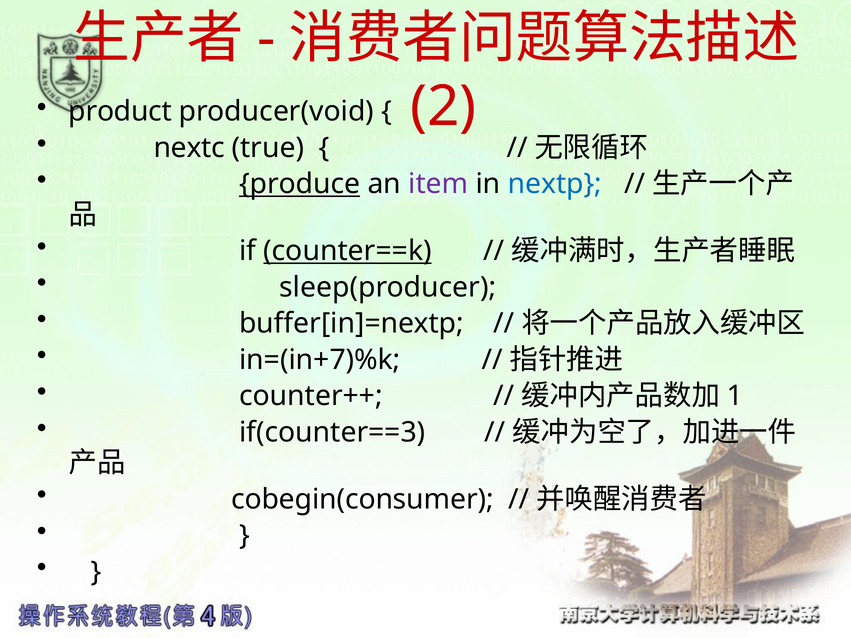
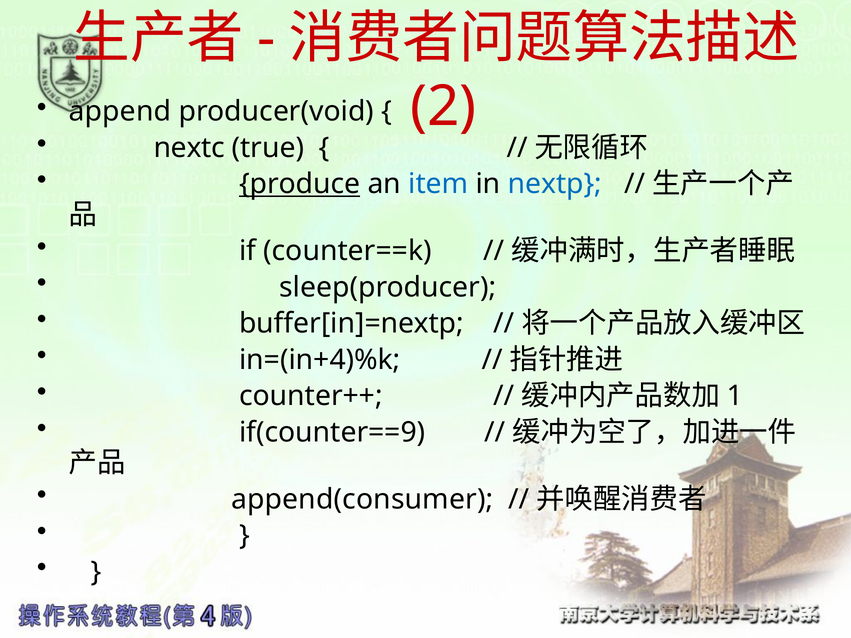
product: product -> append
item colour: purple -> blue
counter==k underline: present -> none
in=(in+7)%k: in=(in+7)%k -> in=(in+4)%k
if(counter==3: if(counter==3 -> if(counter==9
cobegin(consumer: cobegin(consumer -> append(consumer
